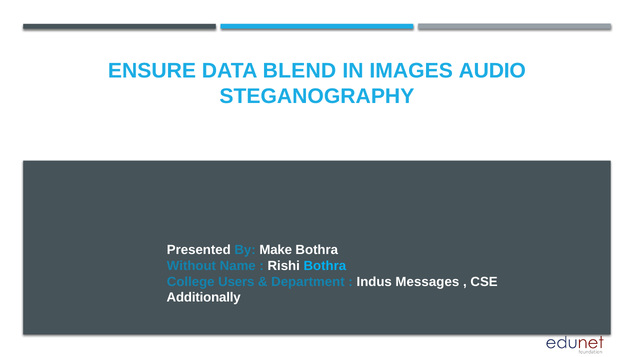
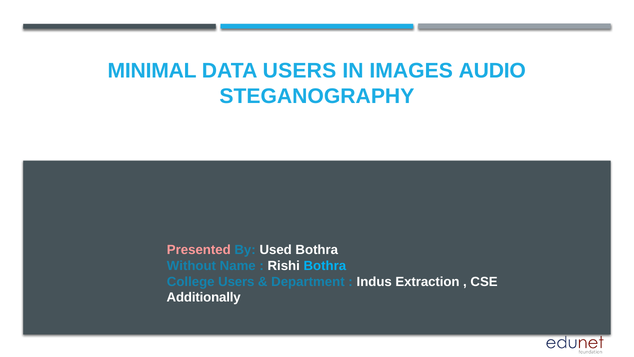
ENSURE: ENSURE -> MINIMAL
DATA BLEND: BLEND -> USERS
Presented colour: white -> pink
Make: Make -> Used
Messages: Messages -> Extraction
